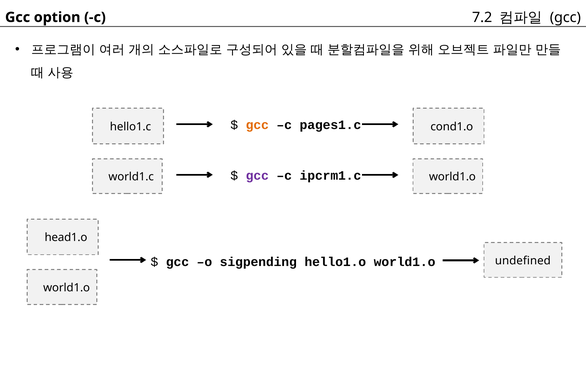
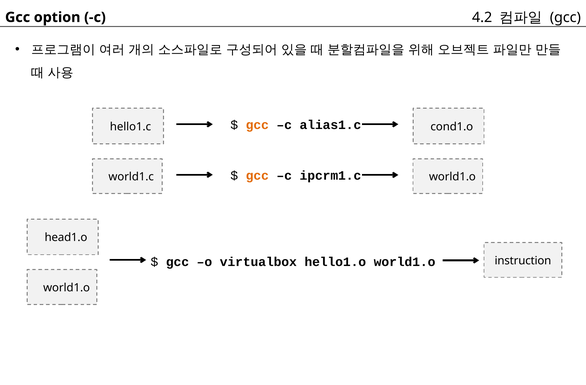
7.2: 7.2 -> 4.2
pages1.c: pages1.c -> alias1.c
gcc at (257, 175) colour: purple -> orange
sigpending: sigpending -> virtualbox
undefined: undefined -> instruction
